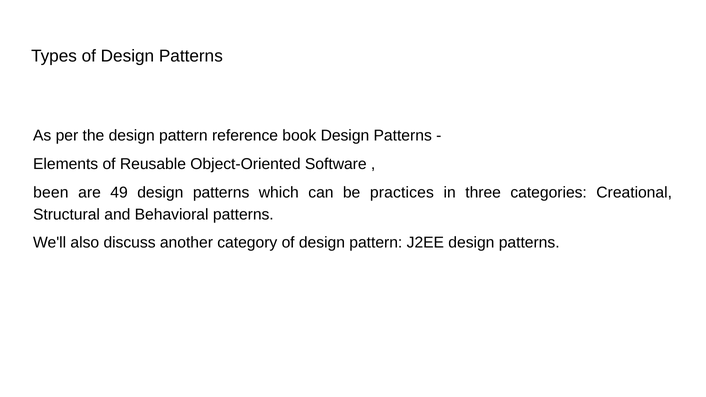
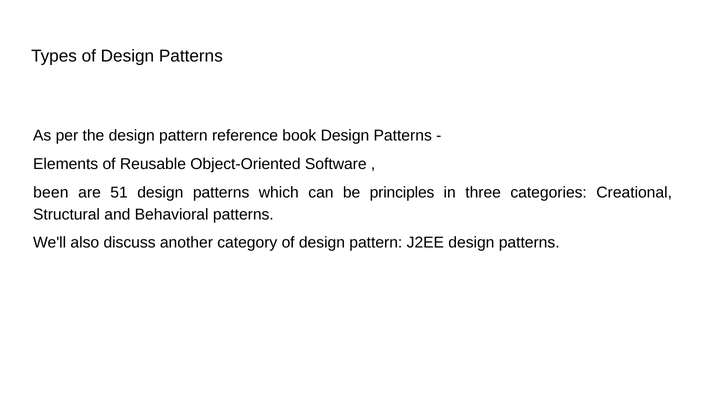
49: 49 -> 51
practices: practices -> principles
